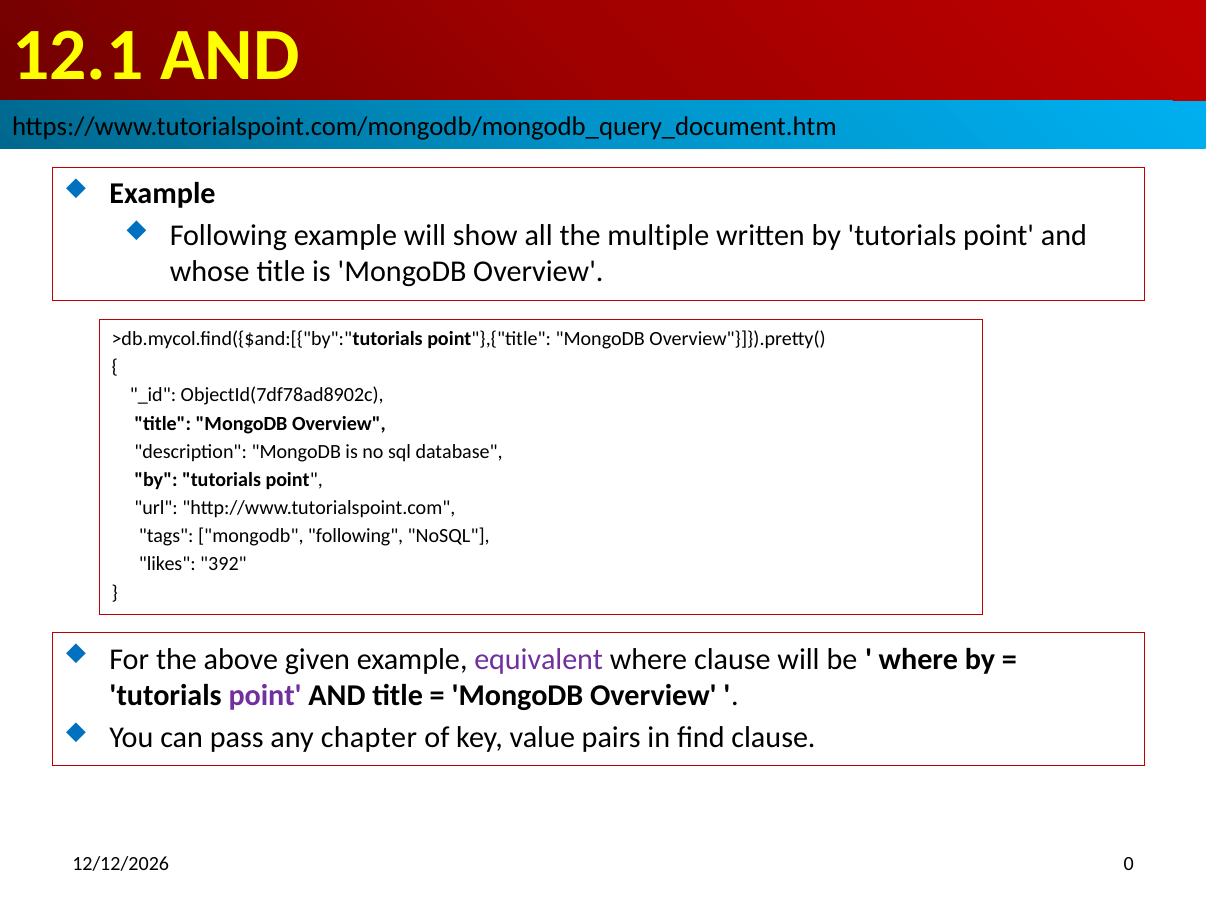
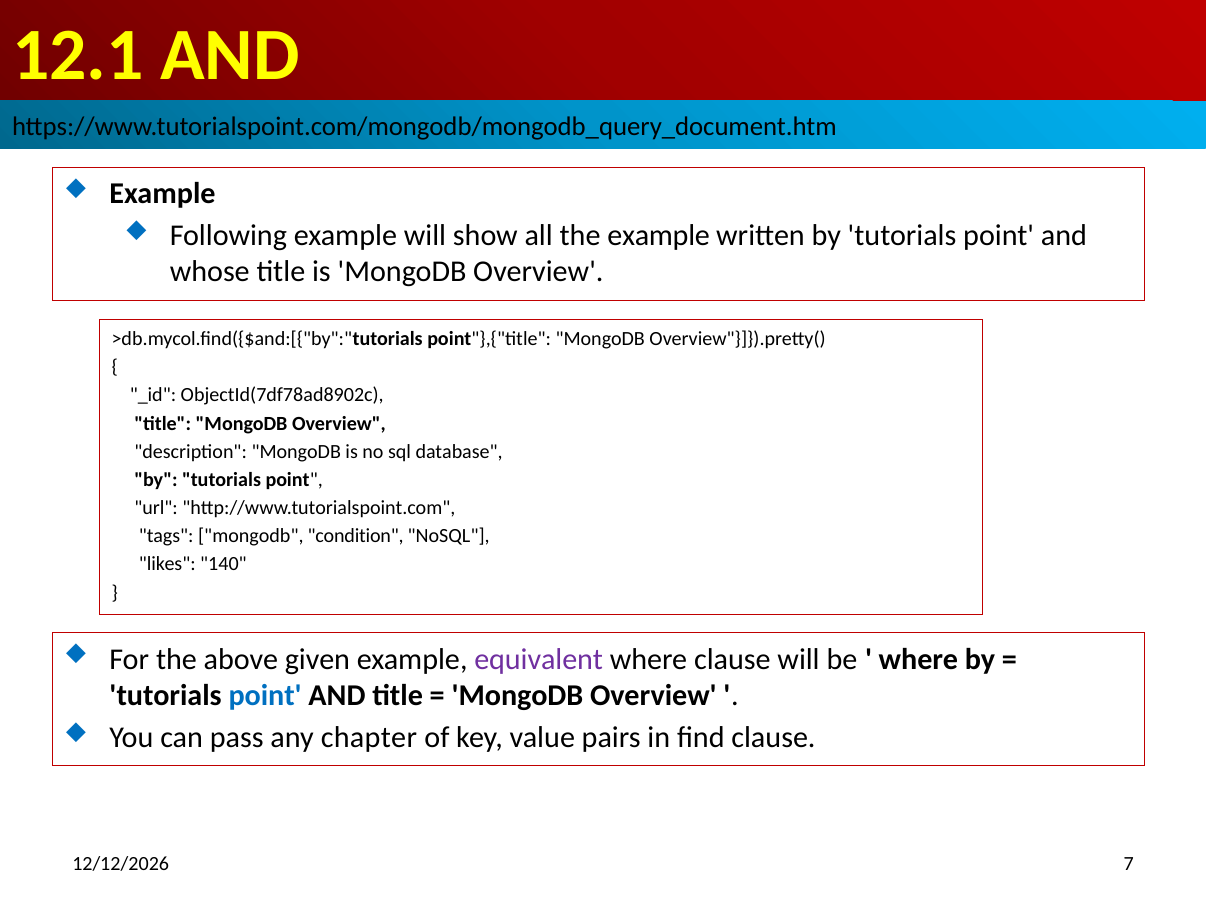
the multiple: multiple -> example
mongodb following: following -> condition
392: 392 -> 140
point at (265, 695) colour: purple -> blue
0: 0 -> 7
